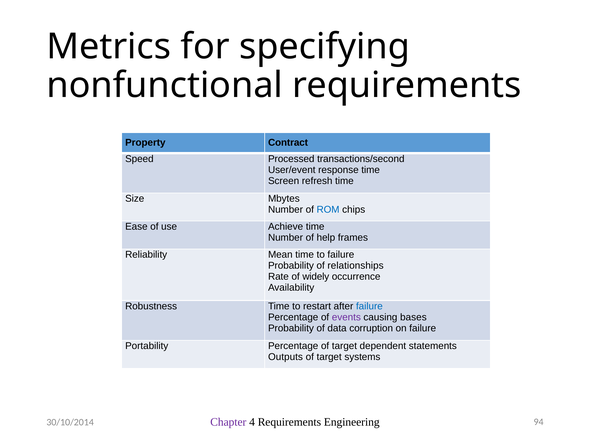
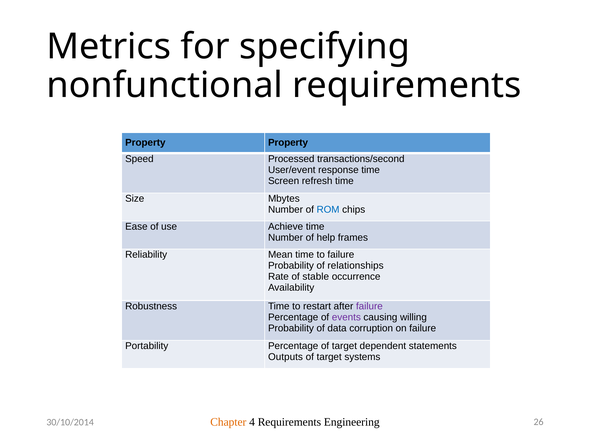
Property Contract: Contract -> Property
widely: widely -> stable
failure at (369, 307) colour: blue -> purple
bases: bases -> willing
Chapter colour: purple -> orange
94: 94 -> 26
